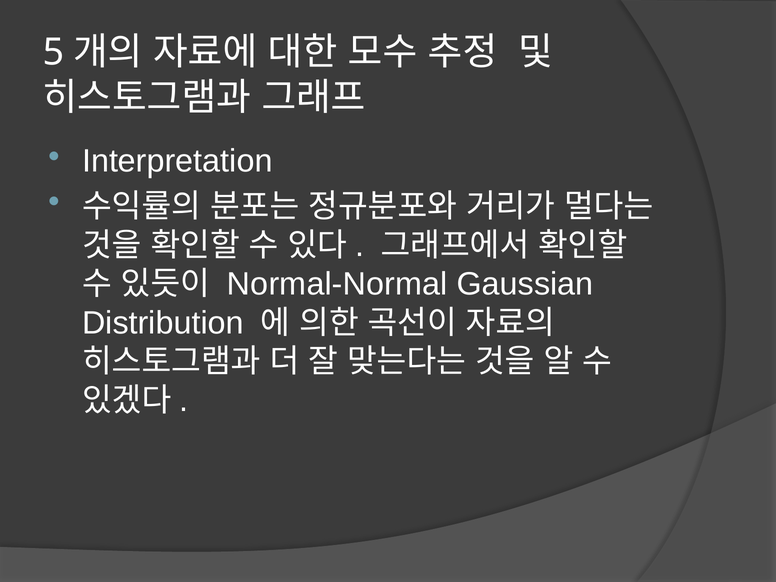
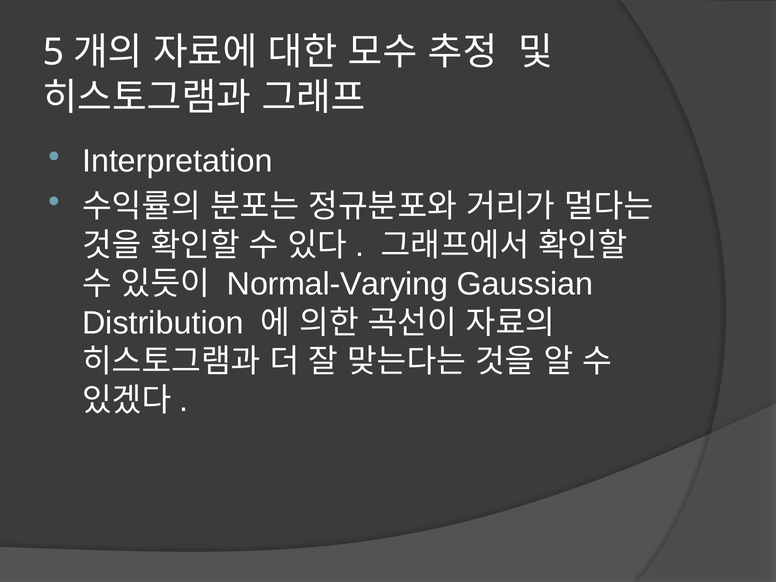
Normal-Normal: Normal-Normal -> Normal-Varying
